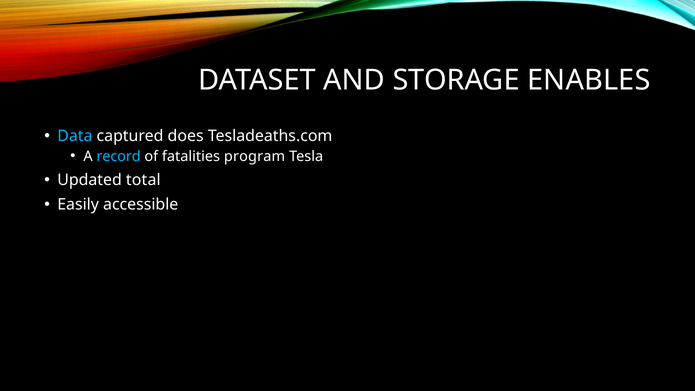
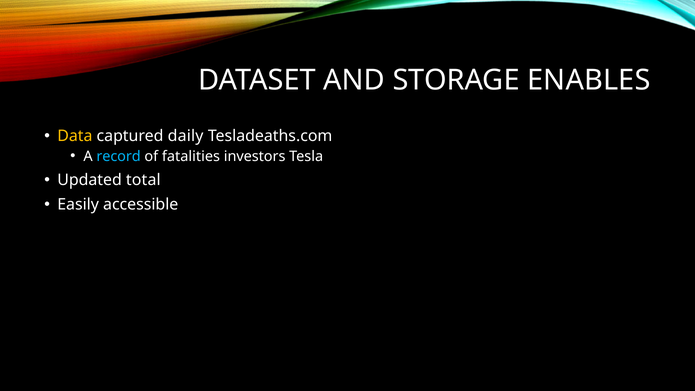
Data colour: light blue -> yellow
does: does -> daily
program: program -> investors
